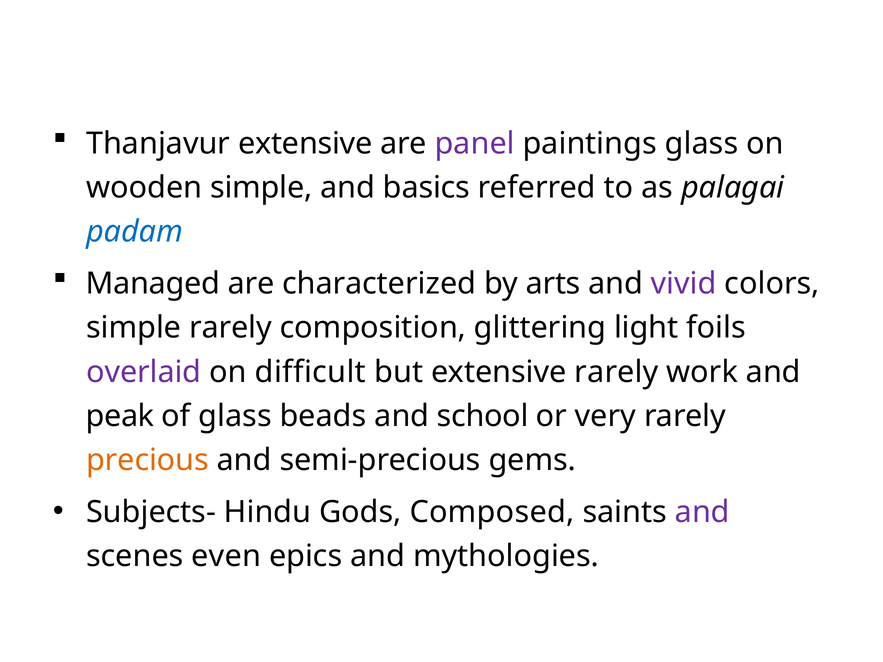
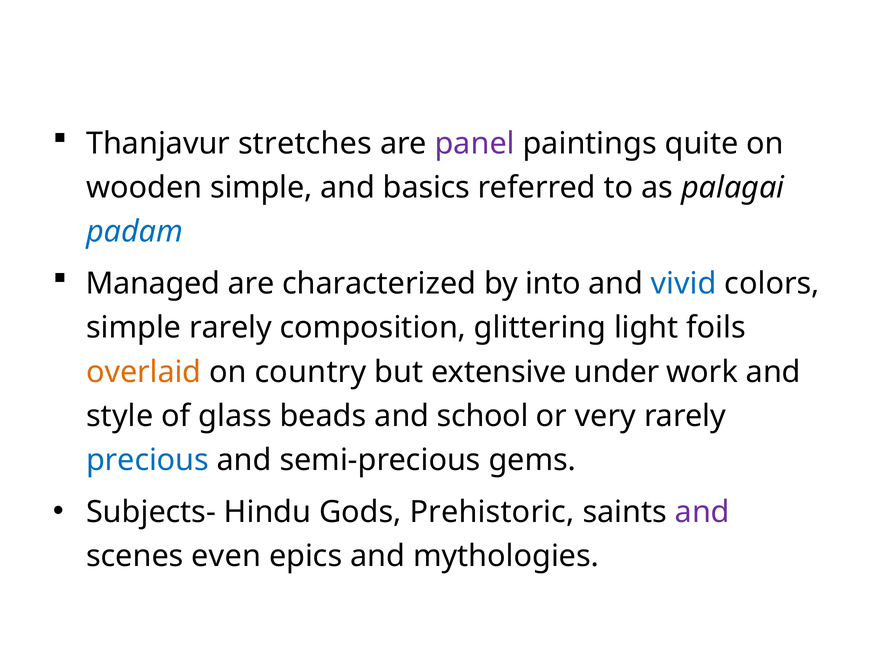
Thanjavur extensive: extensive -> stretches
paintings glass: glass -> quite
arts: arts -> into
vivid colour: purple -> blue
overlaid colour: purple -> orange
difficult: difficult -> country
extensive rarely: rarely -> under
peak: peak -> style
precious colour: orange -> blue
Composed: Composed -> Prehistoric
